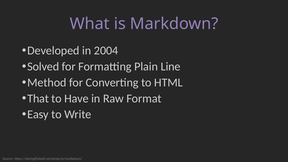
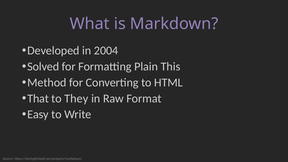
Line: Line -> This
Have: Have -> They
